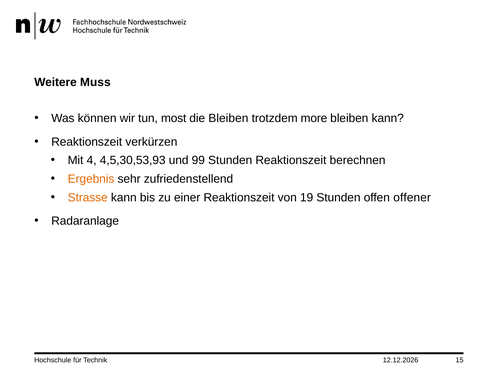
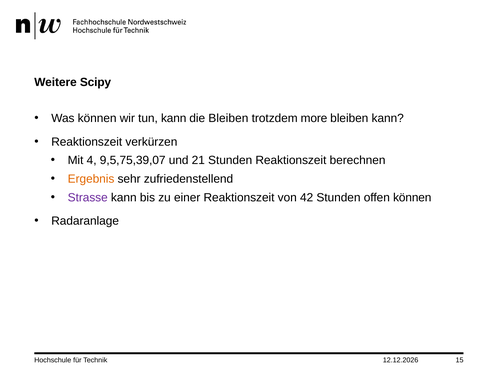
Muss: Muss -> Scipy
tun most: most -> kann
4,5,30,53,93: 4,5,30,53,93 -> 9,5,75,39,07
99: 99 -> 21
Strasse colour: orange -> purple
19: 19 -> 42
offen offener: offener -> können
